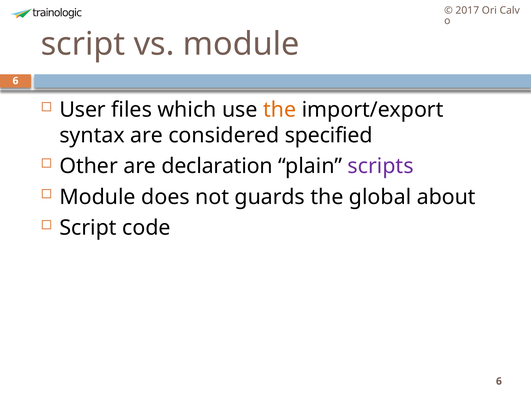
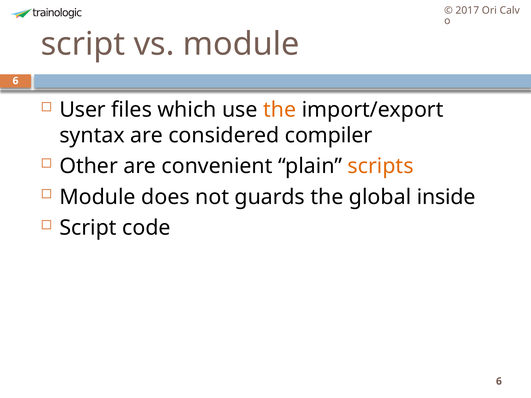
specified: specified -> compiler
declaration: declaration -> convenient
scripts colour: purple -> orange
about: about -> inside
